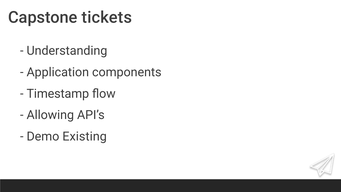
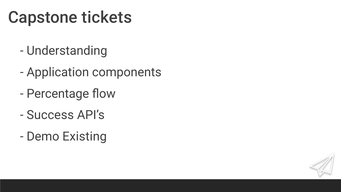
Timestamp: Timestamp -> Percentage
Allowing: Allowing -> Success
